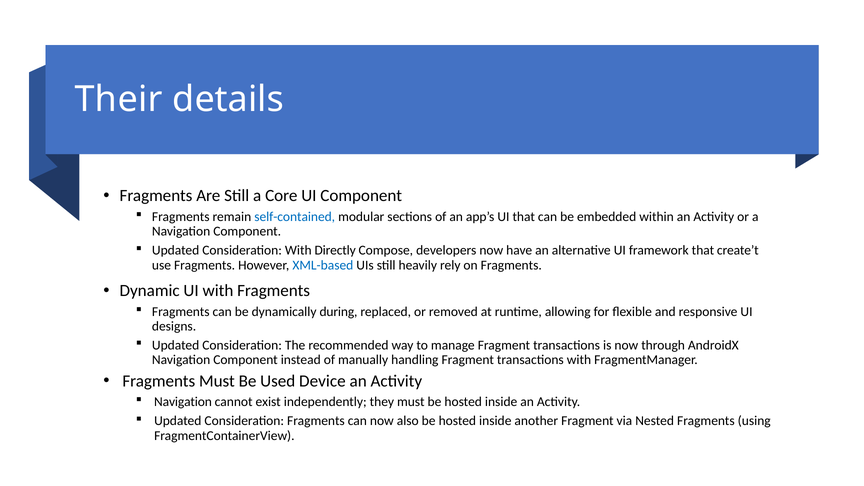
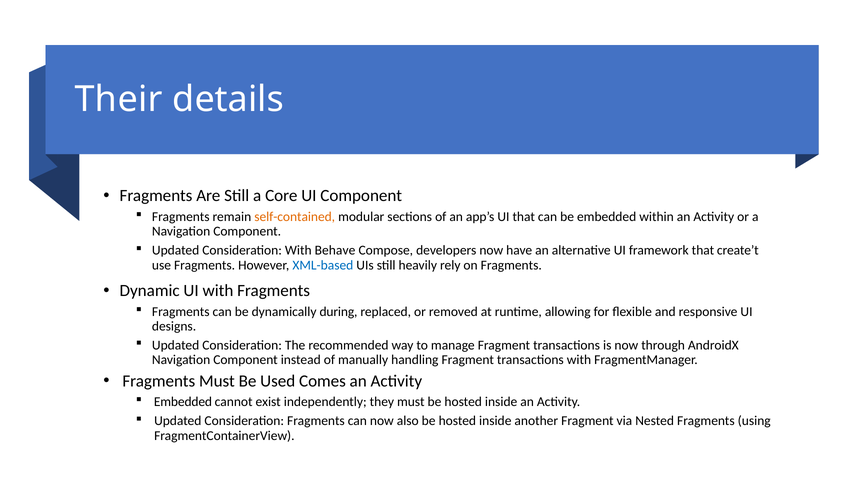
self-contained colour: blue -> orange
Directly: Directly -> Behave
Device: Device -> Comes
Navigation at (183, 402): Navigation -> Embedded
